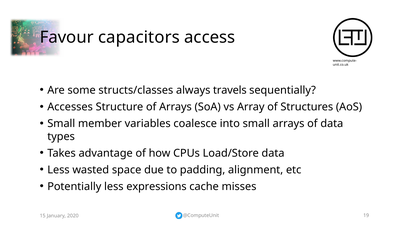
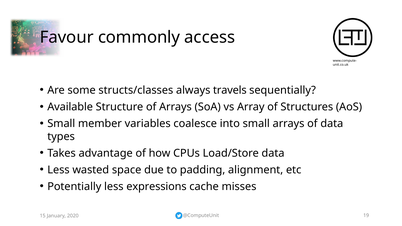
capacitors: capacitors -> commonly
Accesses: Accesses -> Available
